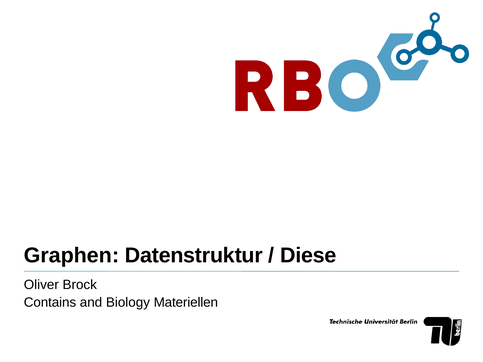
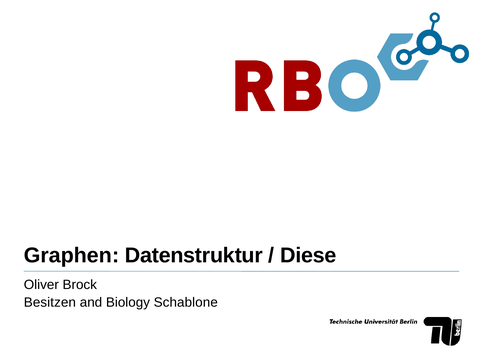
Contains: Contains -> Besitzen
Materiellen: Materiellen -> Schablone
